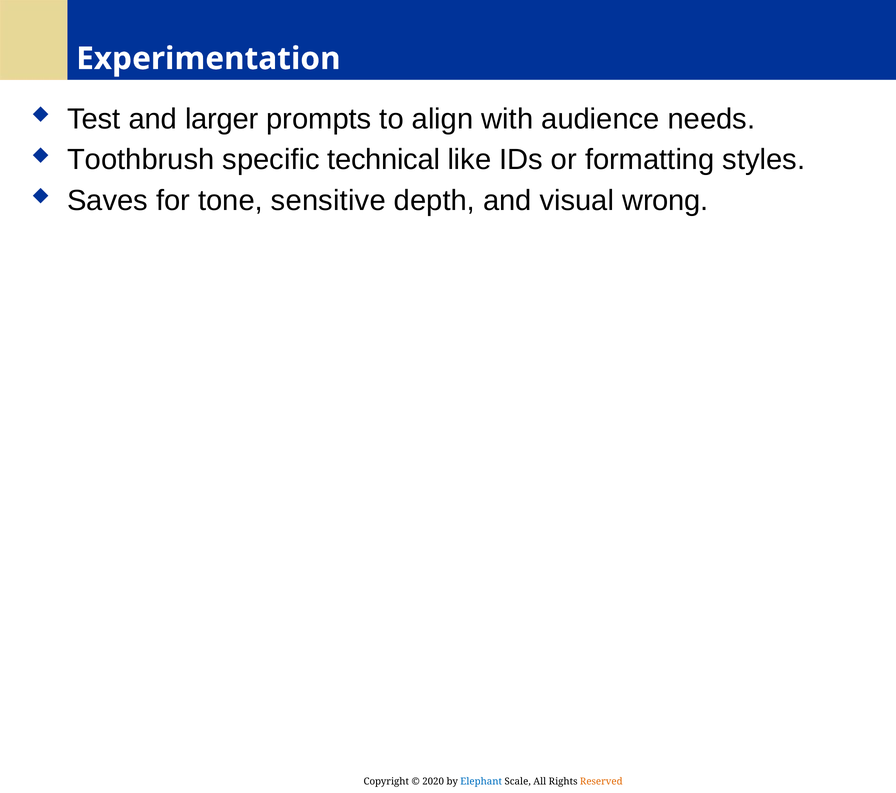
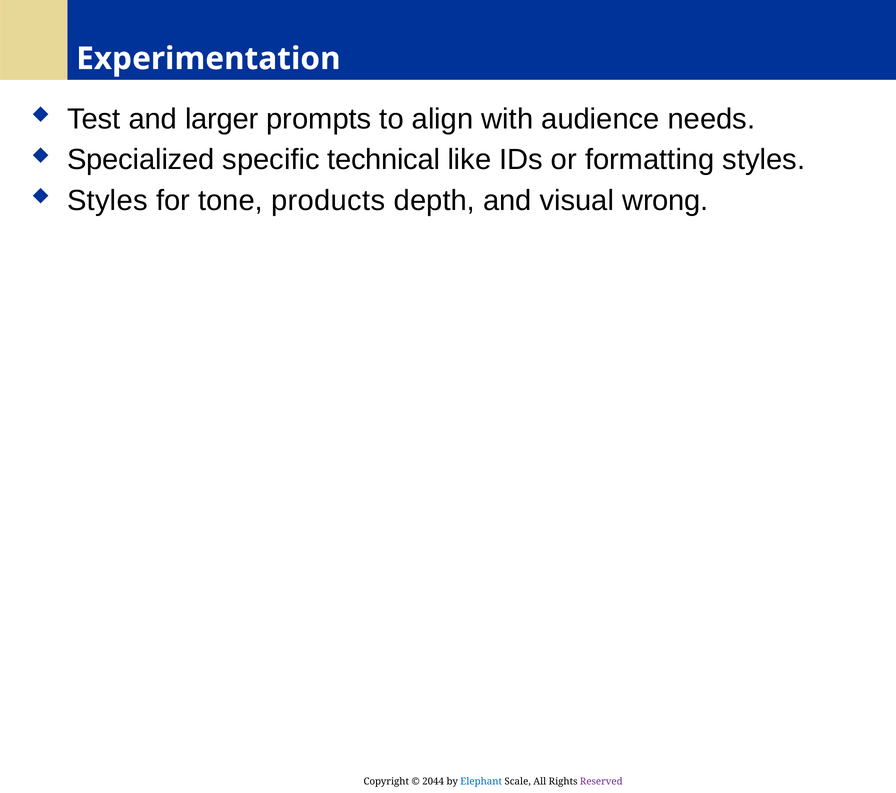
Toothbrush: Toothbrush -> Specialized
Saves at (108, 201): Saves -> Styles
sensitive: sensitive -> products
2020: 2020 -> 2044
Reserved colour: orange -> purple
